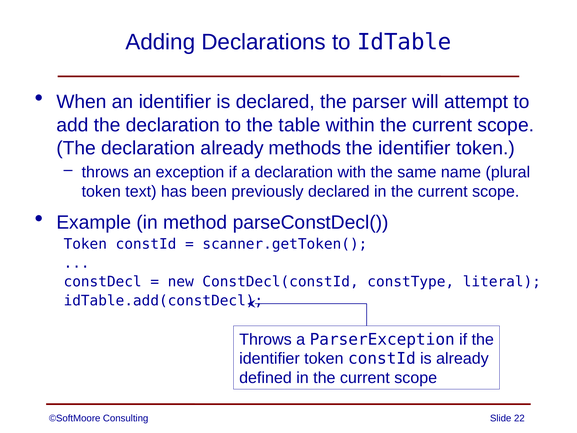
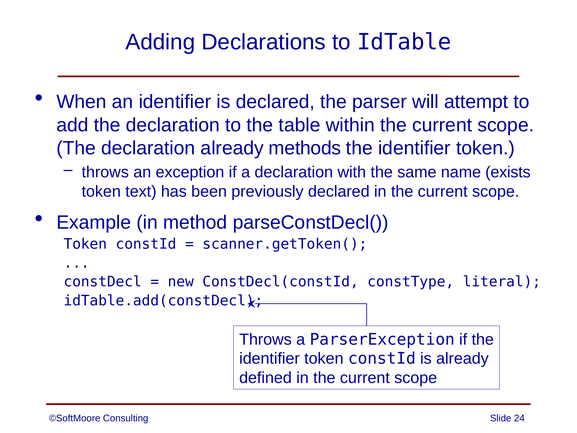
plural: plural -> exists
22: 22 -> 24
